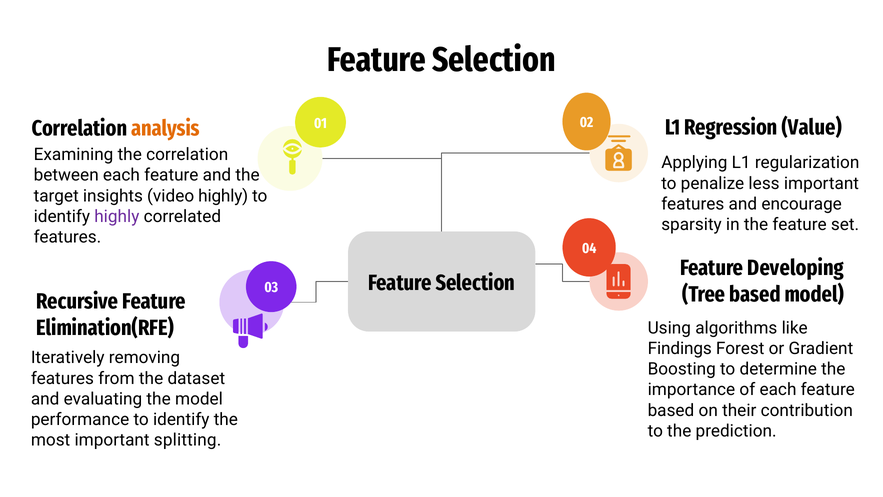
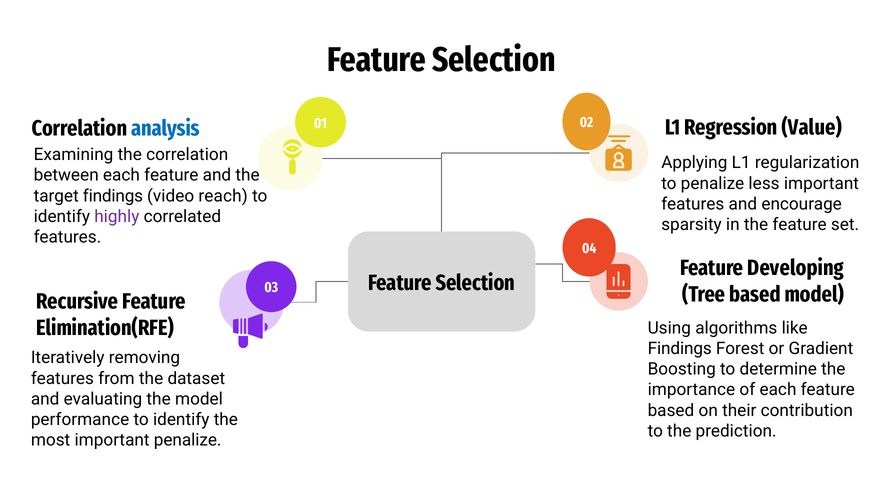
analysis colour: orange -> blue
target insights: insights -> findings
video highly: highly -> reach
important splitting: splitting -> penalize
